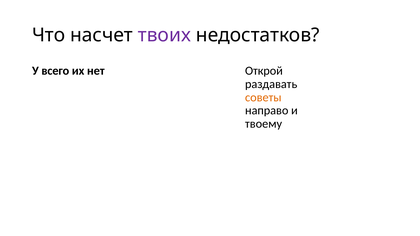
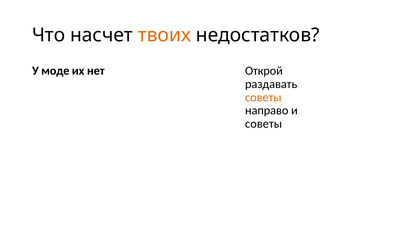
твоих colour: purple -> orange
всего: всего -> моде
твоему at (264, 124): твоему -> советы
